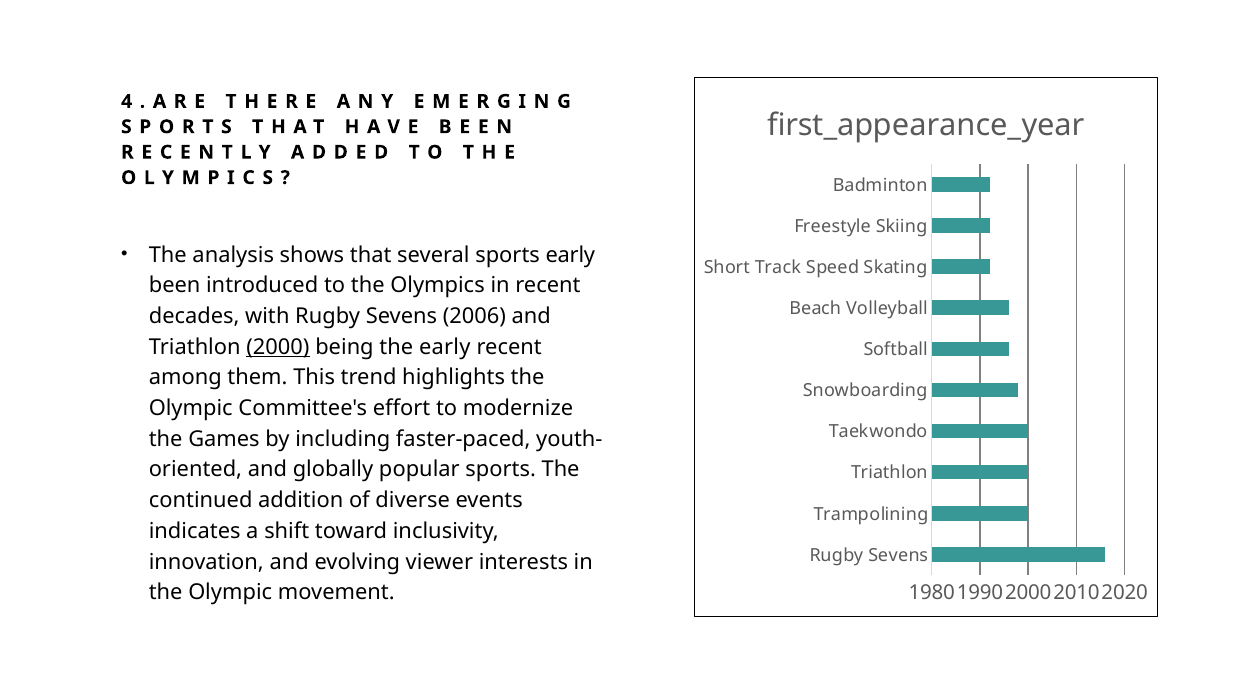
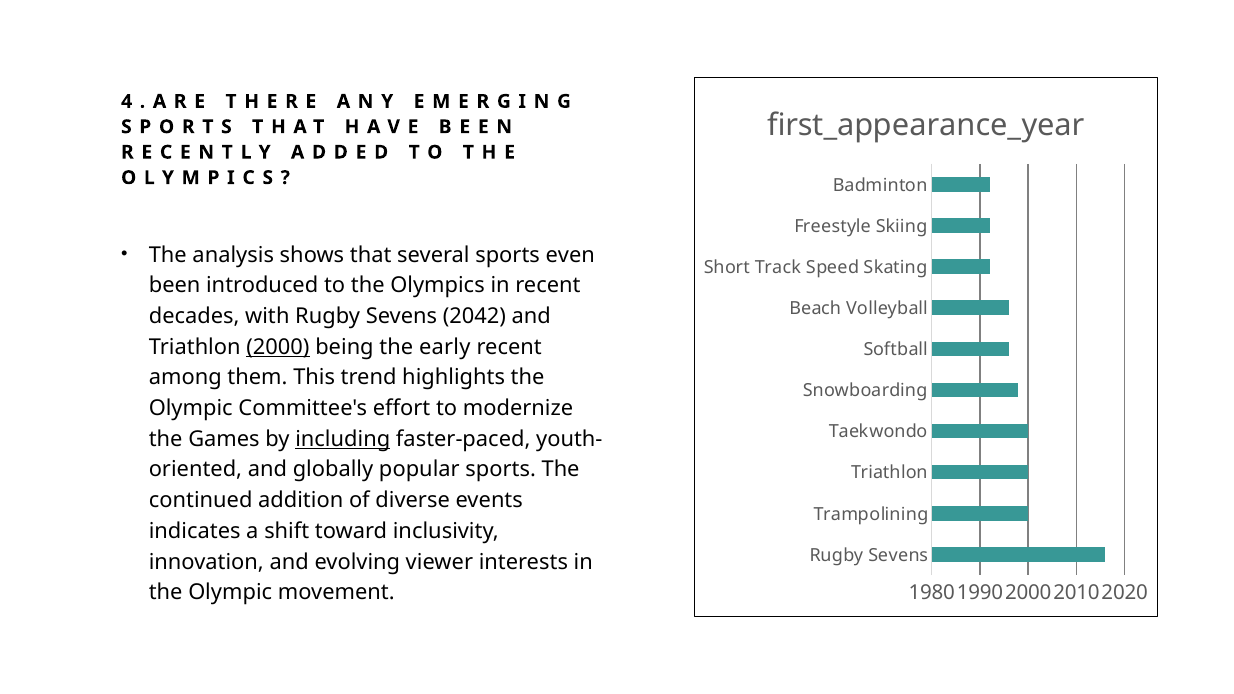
sports early: early -> even
2006: 2006 -> 2042
including underline: none -> present
